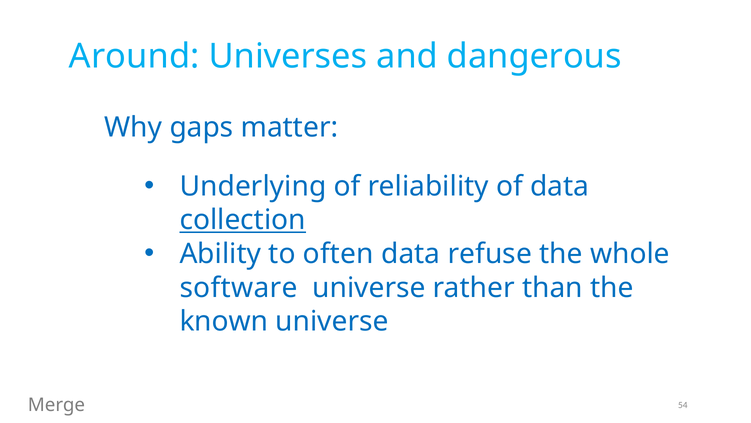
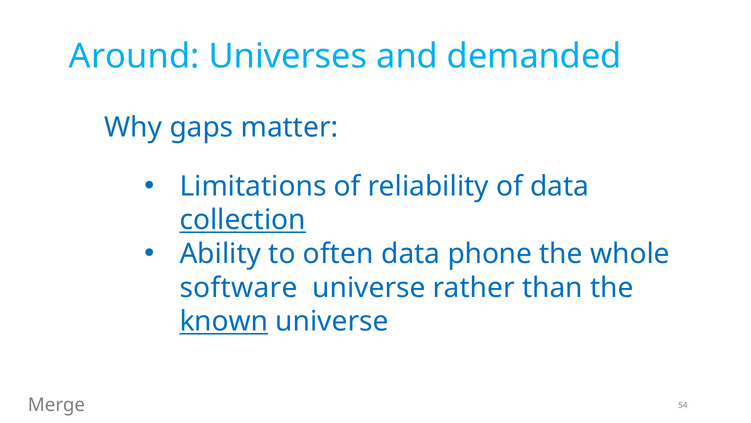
dangerous: dangerous -> demanded
Underlying: Underlying -> Limitations
refuse: refuse -> phone
known underline: none -> present
